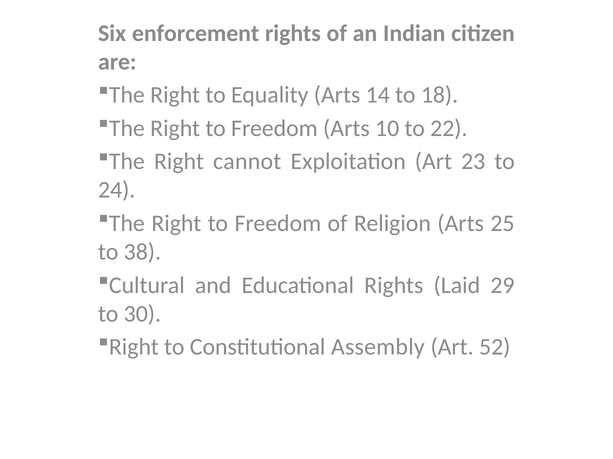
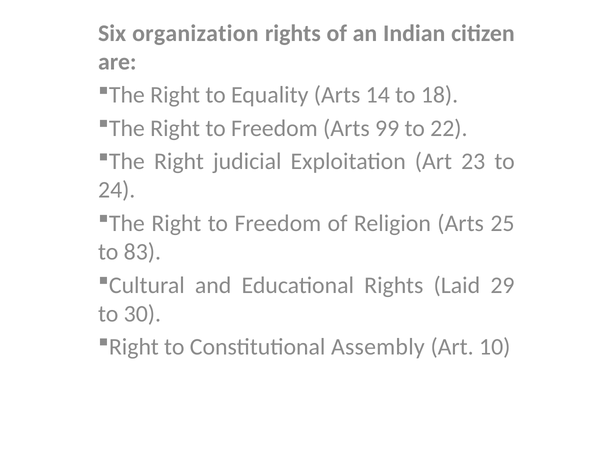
enforcement: enforcement -> organization
10: 10 -> 99
cannot: cannot -> judicial
38: 38 -> 83
52: 52 -> 10
